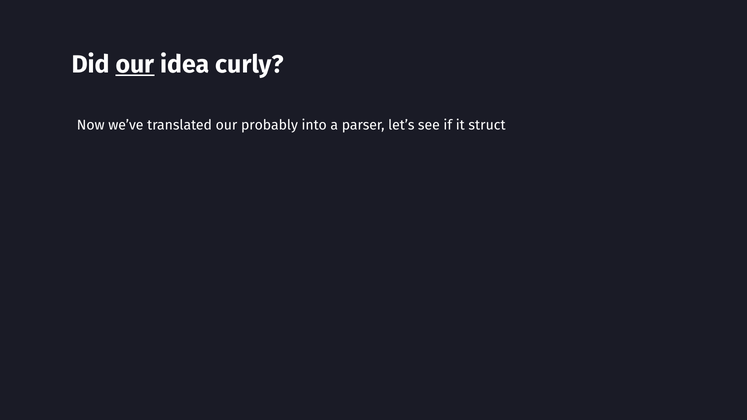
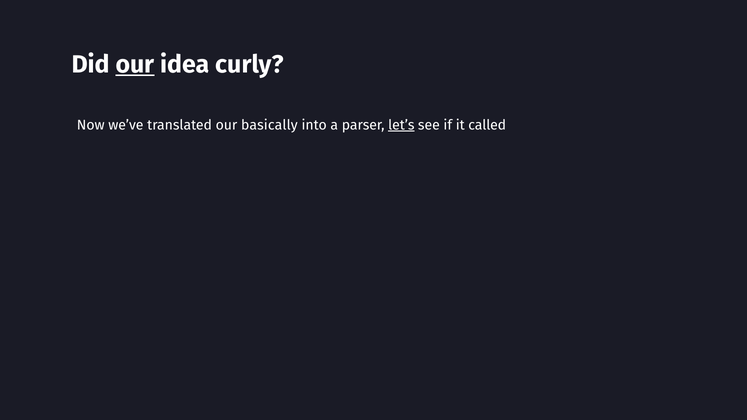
probably: probably -> basically
let’s underline: none -> present
struct: struct -> called
